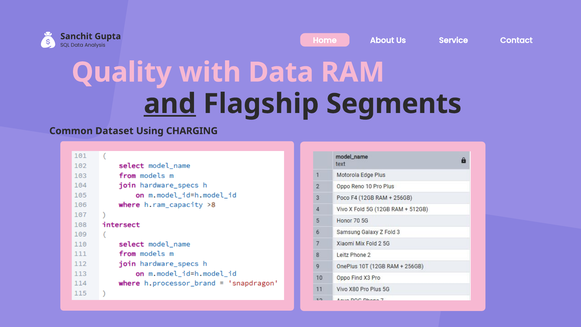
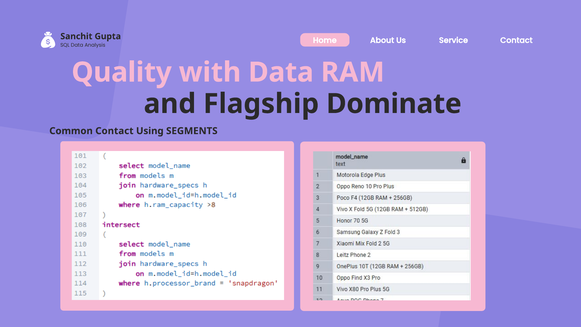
and underline: present -> none
Segments: Segments -> Dominate
Common Dataset: Dataset -> Contact
CHARGING: CHARGING -> SEGMENTS
